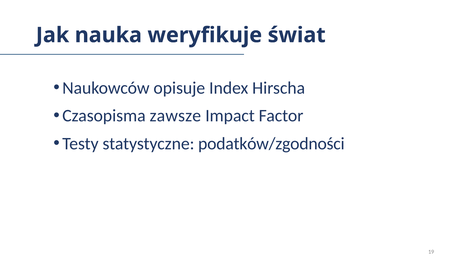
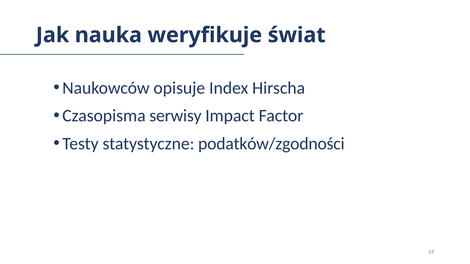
zawsze: zawsze -> serwisy
